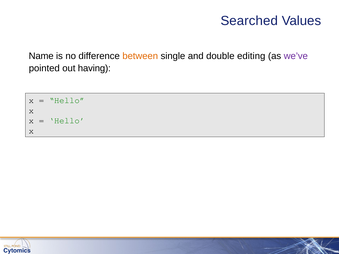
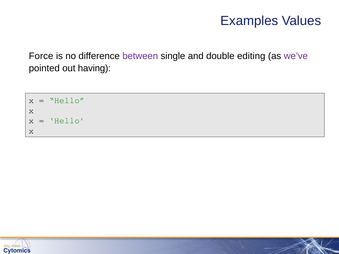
Searched: Searched -> Examples
Name: Name -> Force
between colour: orange -> purple
